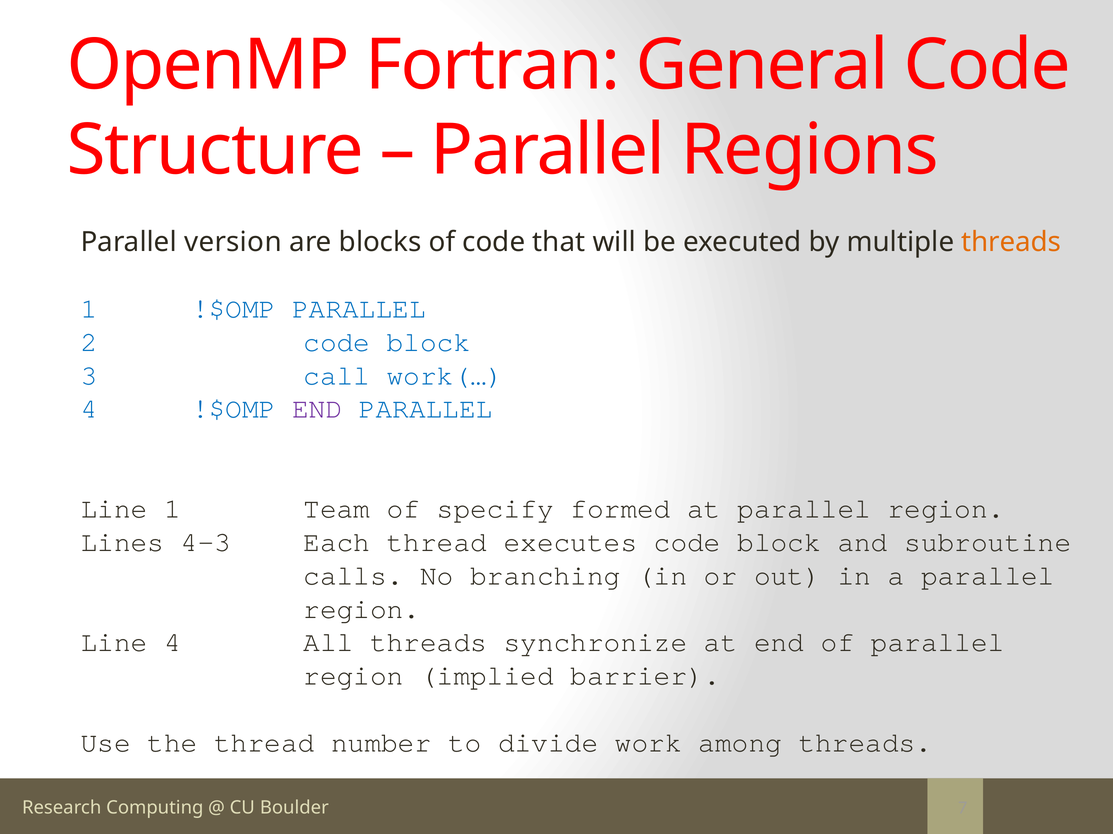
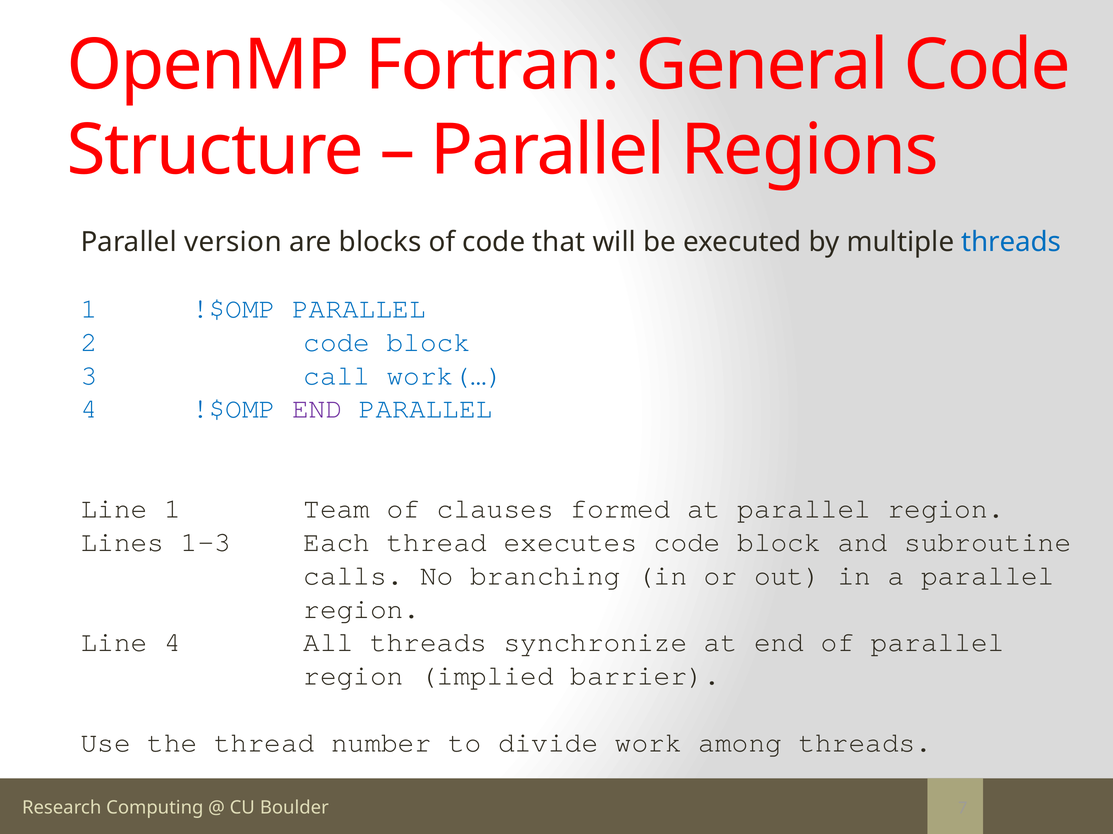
threads at (1011, 242) colour: orange -> blue
specify: specify -> clauses
4-3: 4-3 -> 1-3
